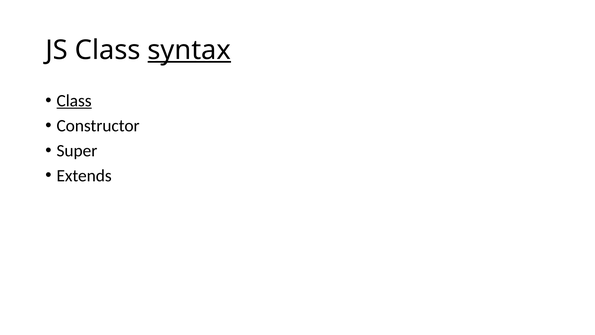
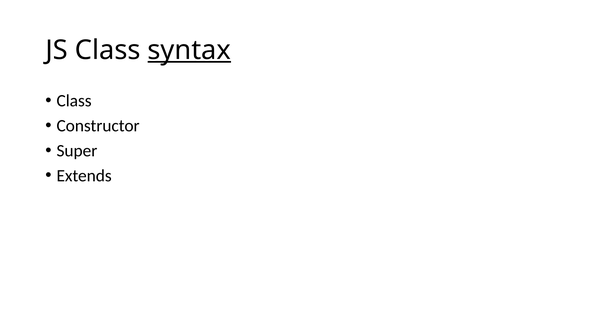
Class at (74, 101) underline: present -> none
